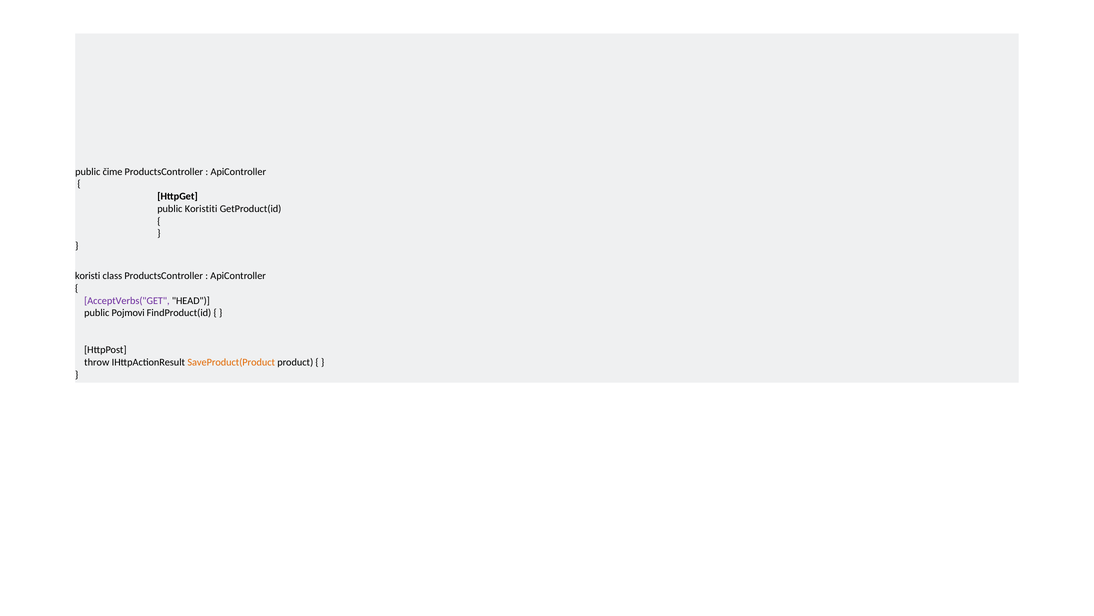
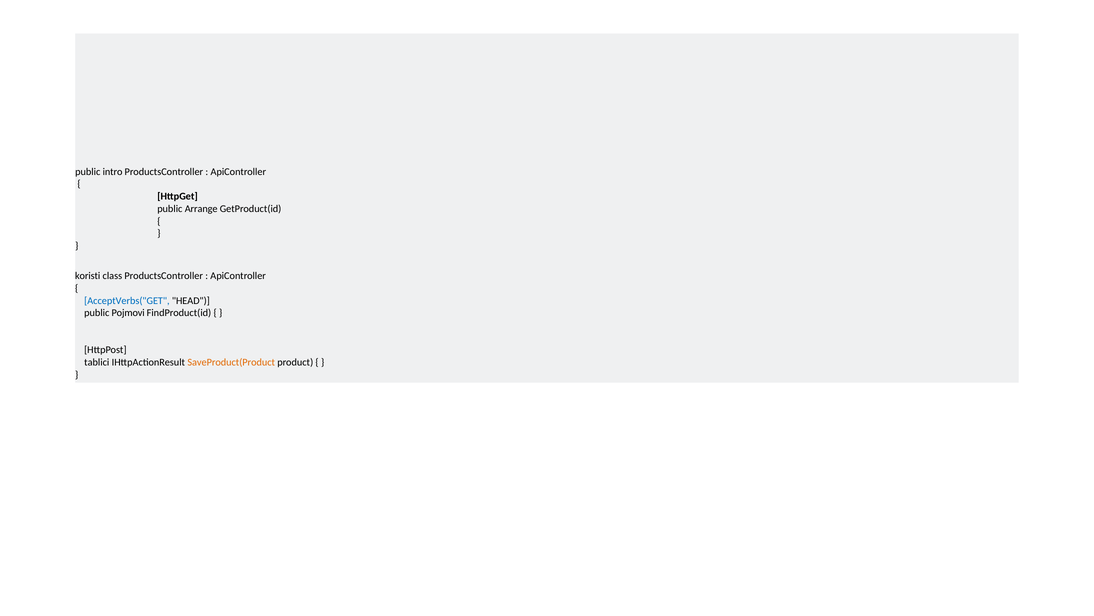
čime: čime -> intro
Koristiti: Koristiti -> Arrange
AcceptVerbs("GET colour: purple -> blue
throw: throw -> tablici
